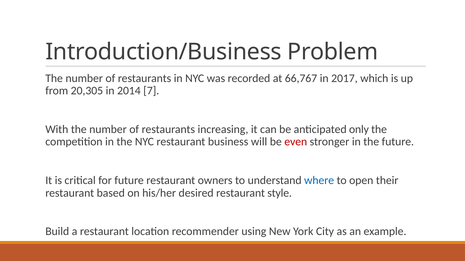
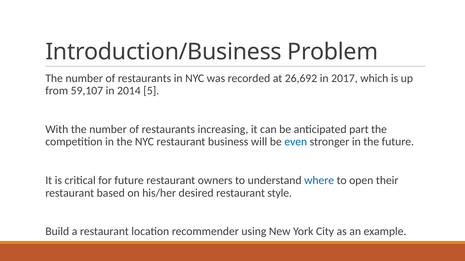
66,767: 66,767 -> 26,692
20,305: 20,305 -> 59,107
7: 7 -> 5
only: only -> part
even colour: red -> blue
